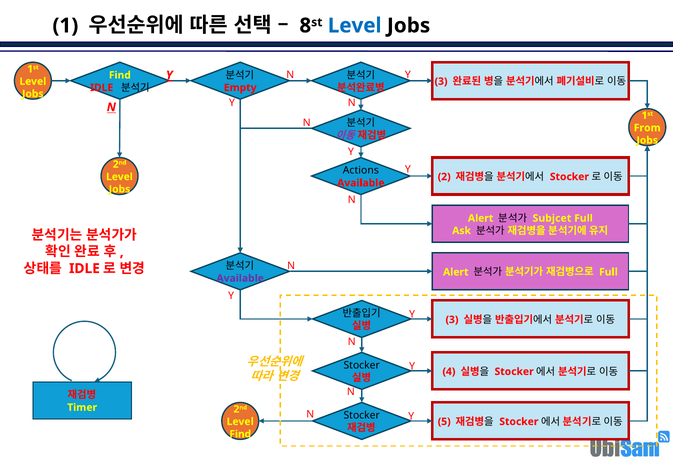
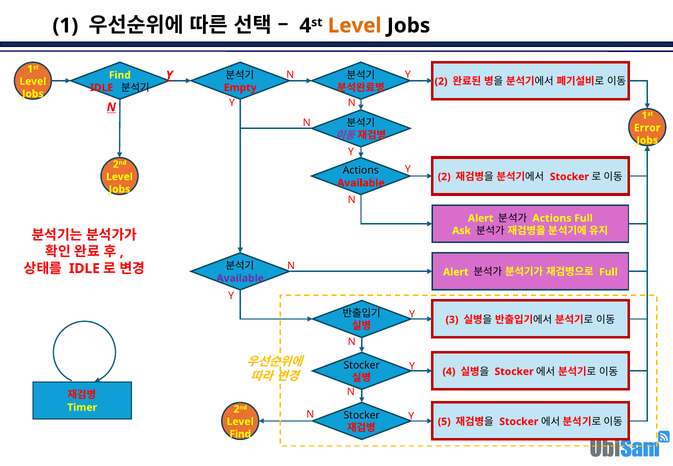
8 at (305, 26): 8 -> 4
Level at (355, 26) colour: blue -> orange
3 at (441, 81): 3 -> 2
From: From -> Error
Subjcet at (552, 218): Subjcet -> Actions
